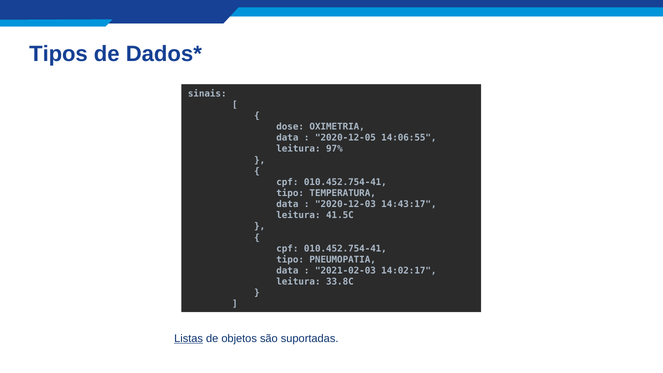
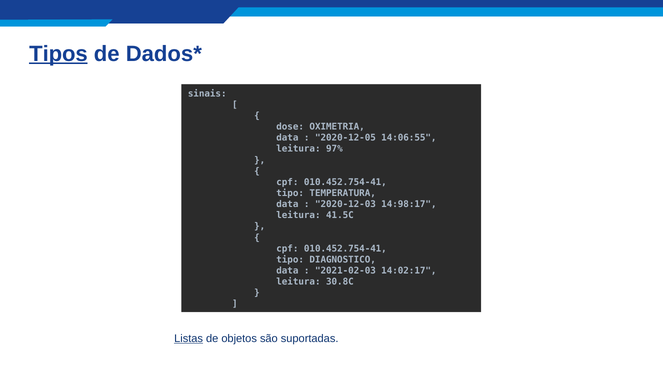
Tipos underline: none -> present
14:43:17: 14:43:17 -> 14:98:17
PNEUMOPATIA: PNEUMOPATIA -> DIAGNOSTICO
33.8C: 33.8C -> 30.8C
